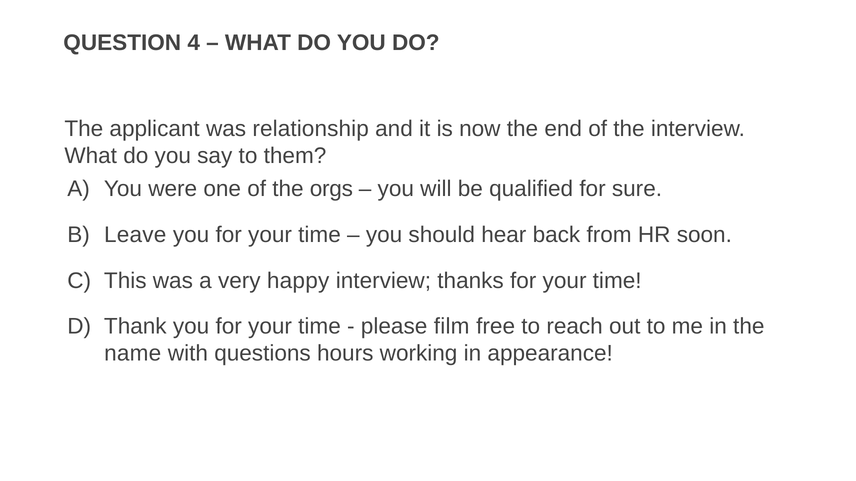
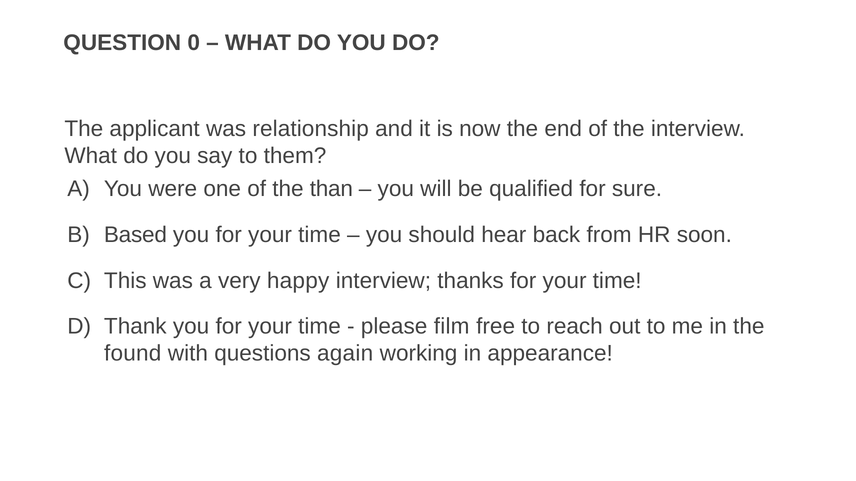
4: 4 -> 0
orgs: orgs -> than
Leave: Leave -> Based
name: name -> found
hours: hours -> again
